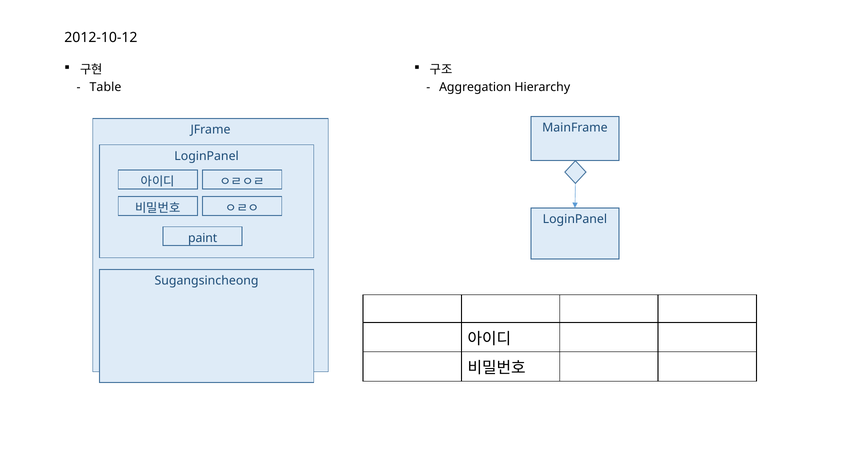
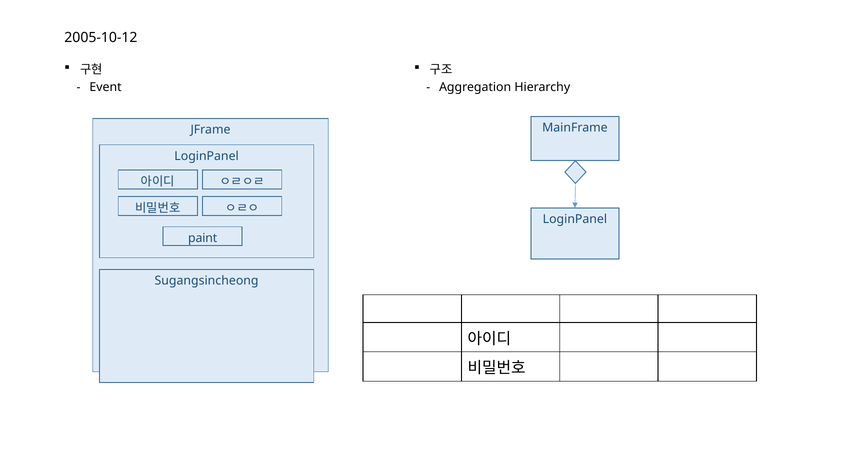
2012-10-12: 2012-10-12 -> 2005-10-12
Table: Table -> Event
